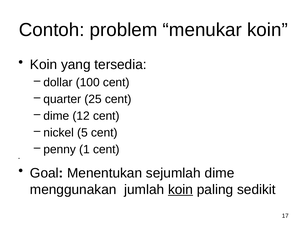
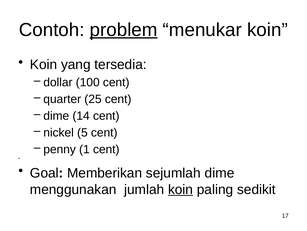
problem underline: none -> present
12: 12 -> 14
Menentukan: Menentukan -> Memberikan
